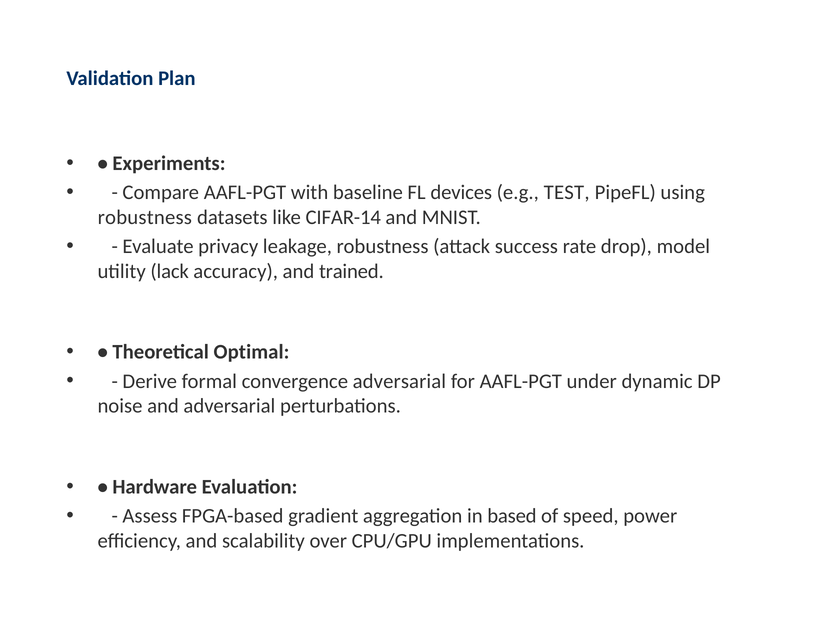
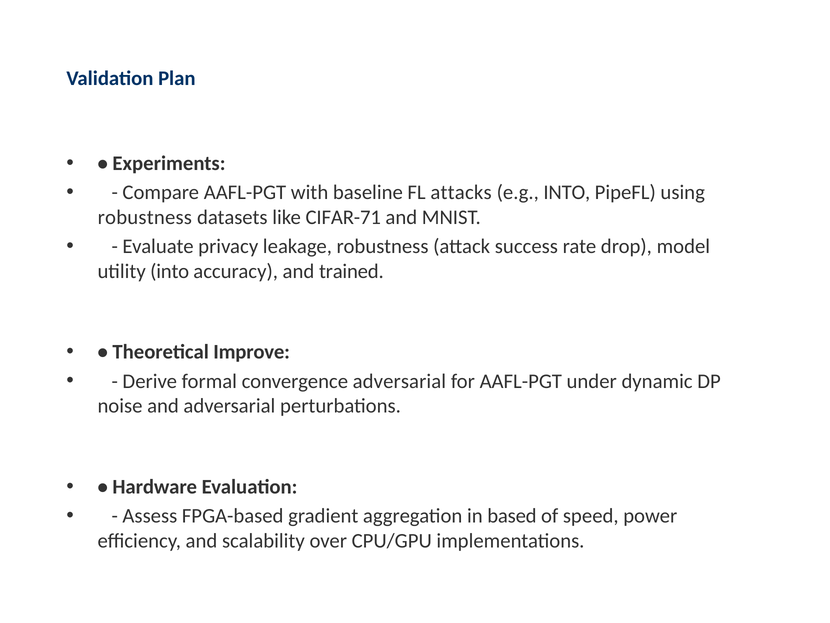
devices: devices -> attacks
e.g TEST: TEST -> INTO
CIFAR-14: CIFAR-14 -> CIFAR-71
utility lack: lack -> into
Optimal: Optimal -> Improve
